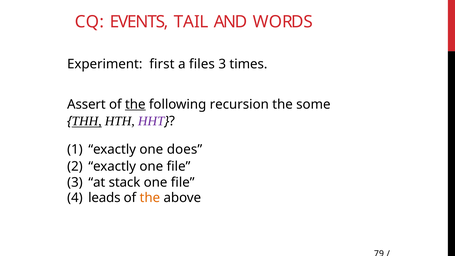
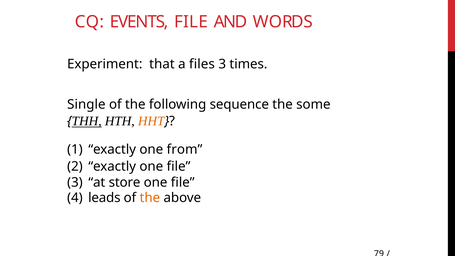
EVENTS TAIL: TAIL -> FILE
first: first -> that
Assert: Assert -> Single
the at (135, 104) underline: present -> none
recursion: recursion -> sequence
HHT colour: purple -> orange
does: does -> from
stack: stack -> store
